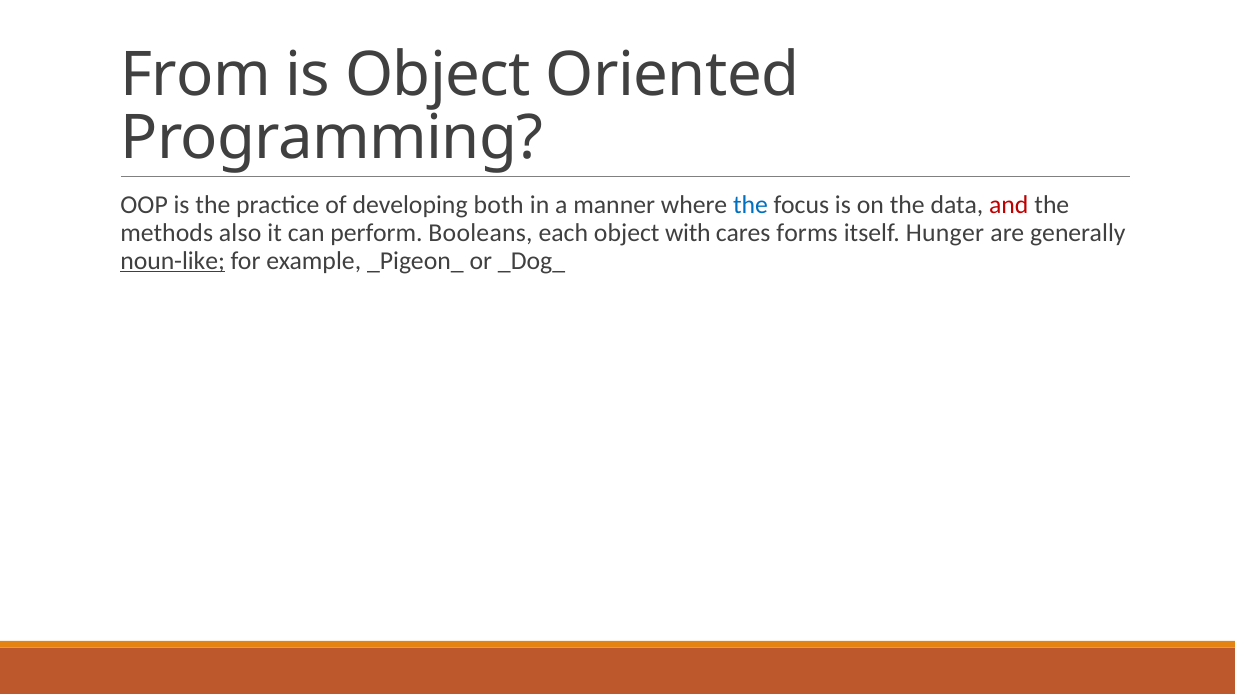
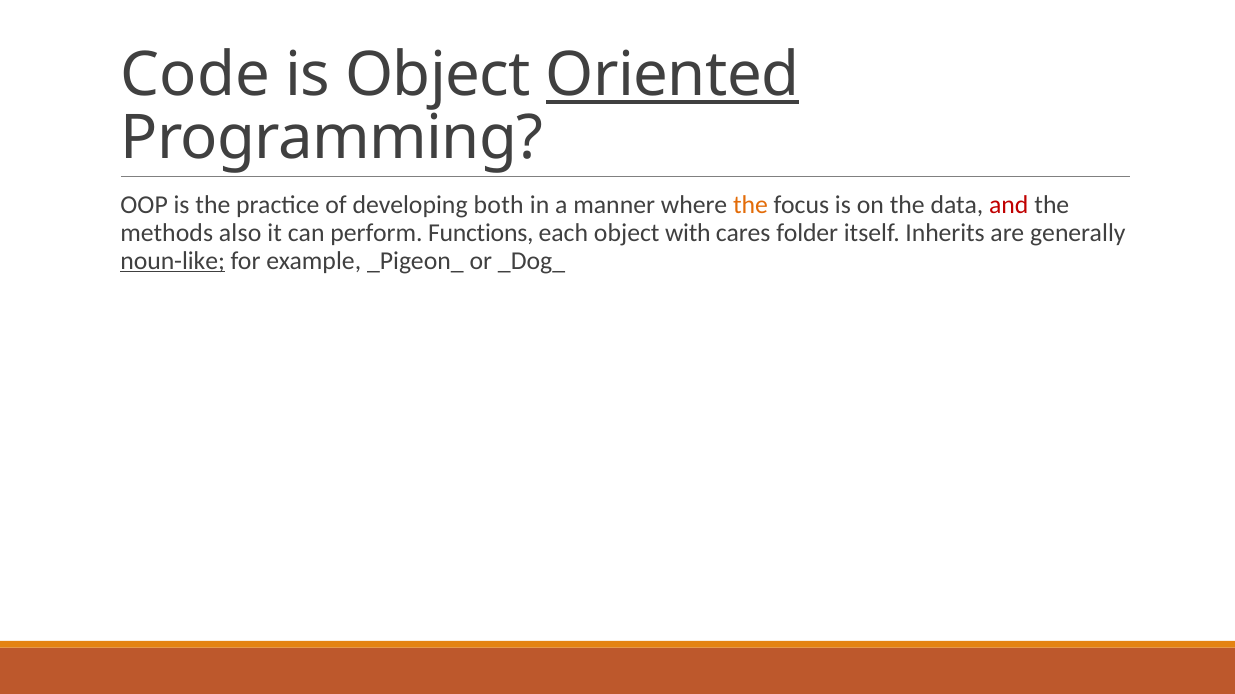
From: From -> Code
Oriented underline: none -> present
the at (751, 205) colour: blue -> orange
Booleans: Booleans -> Functions
forms: forms -> folder
Hunger: Hunger -> Inherits
